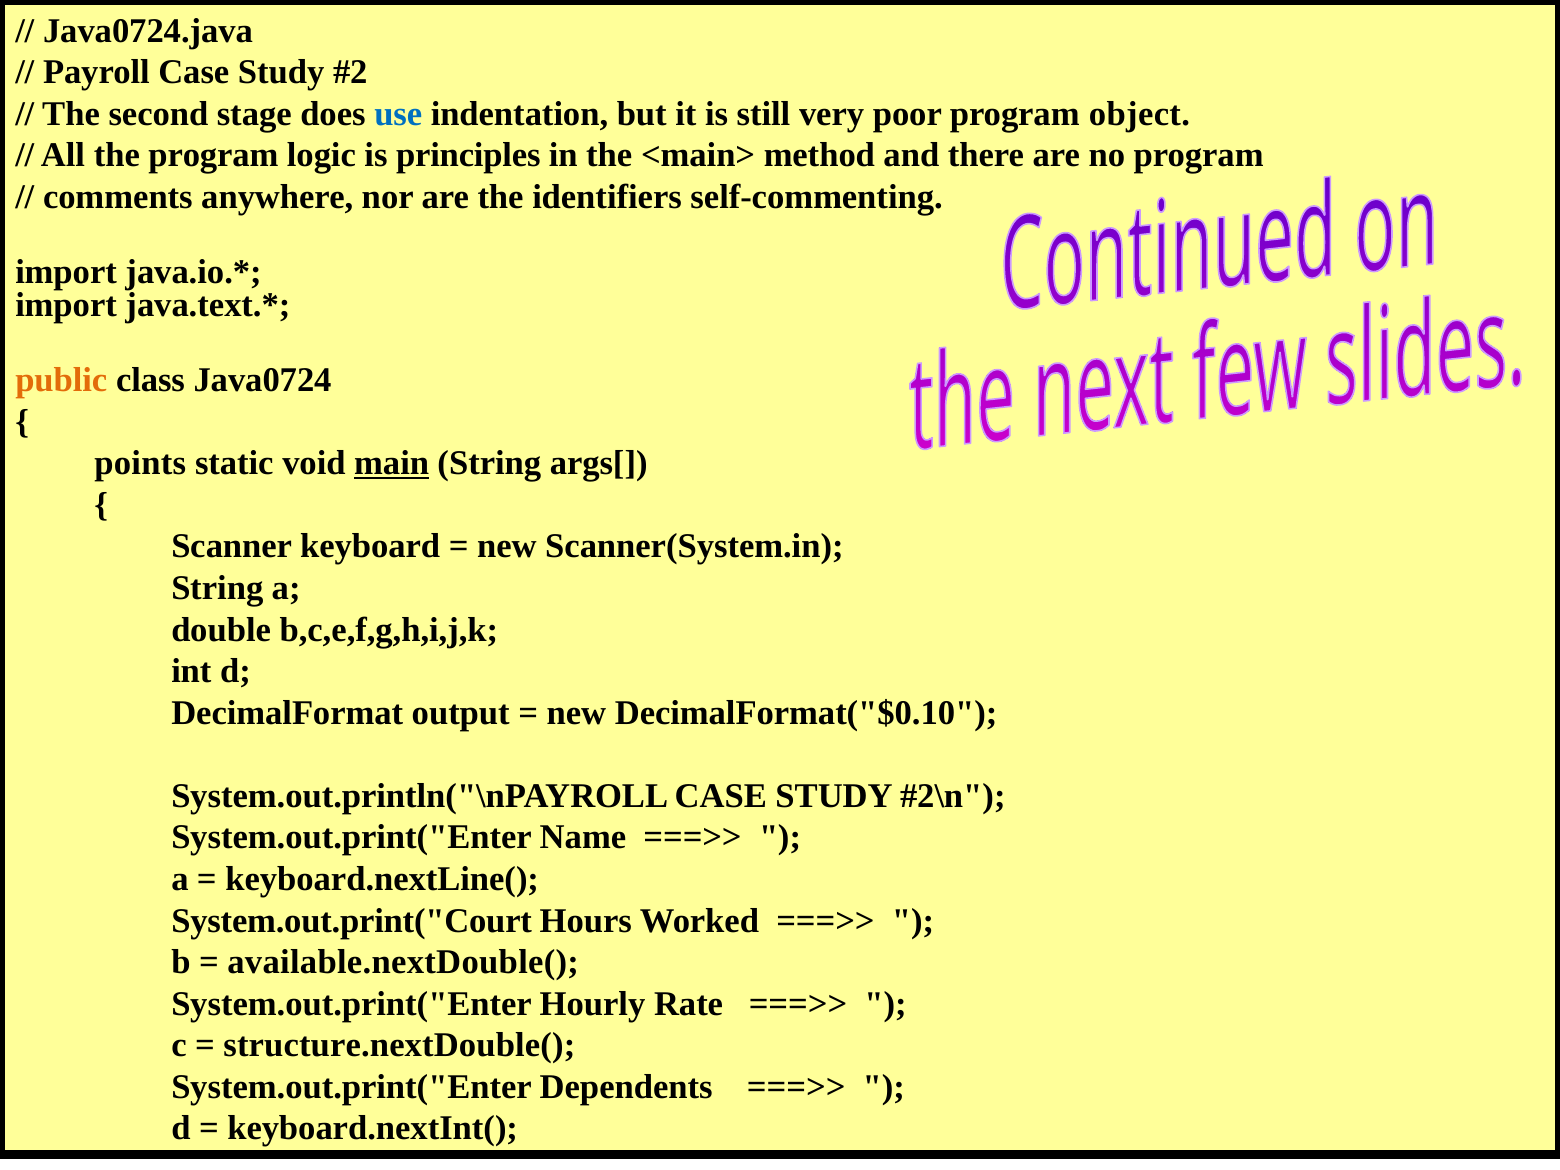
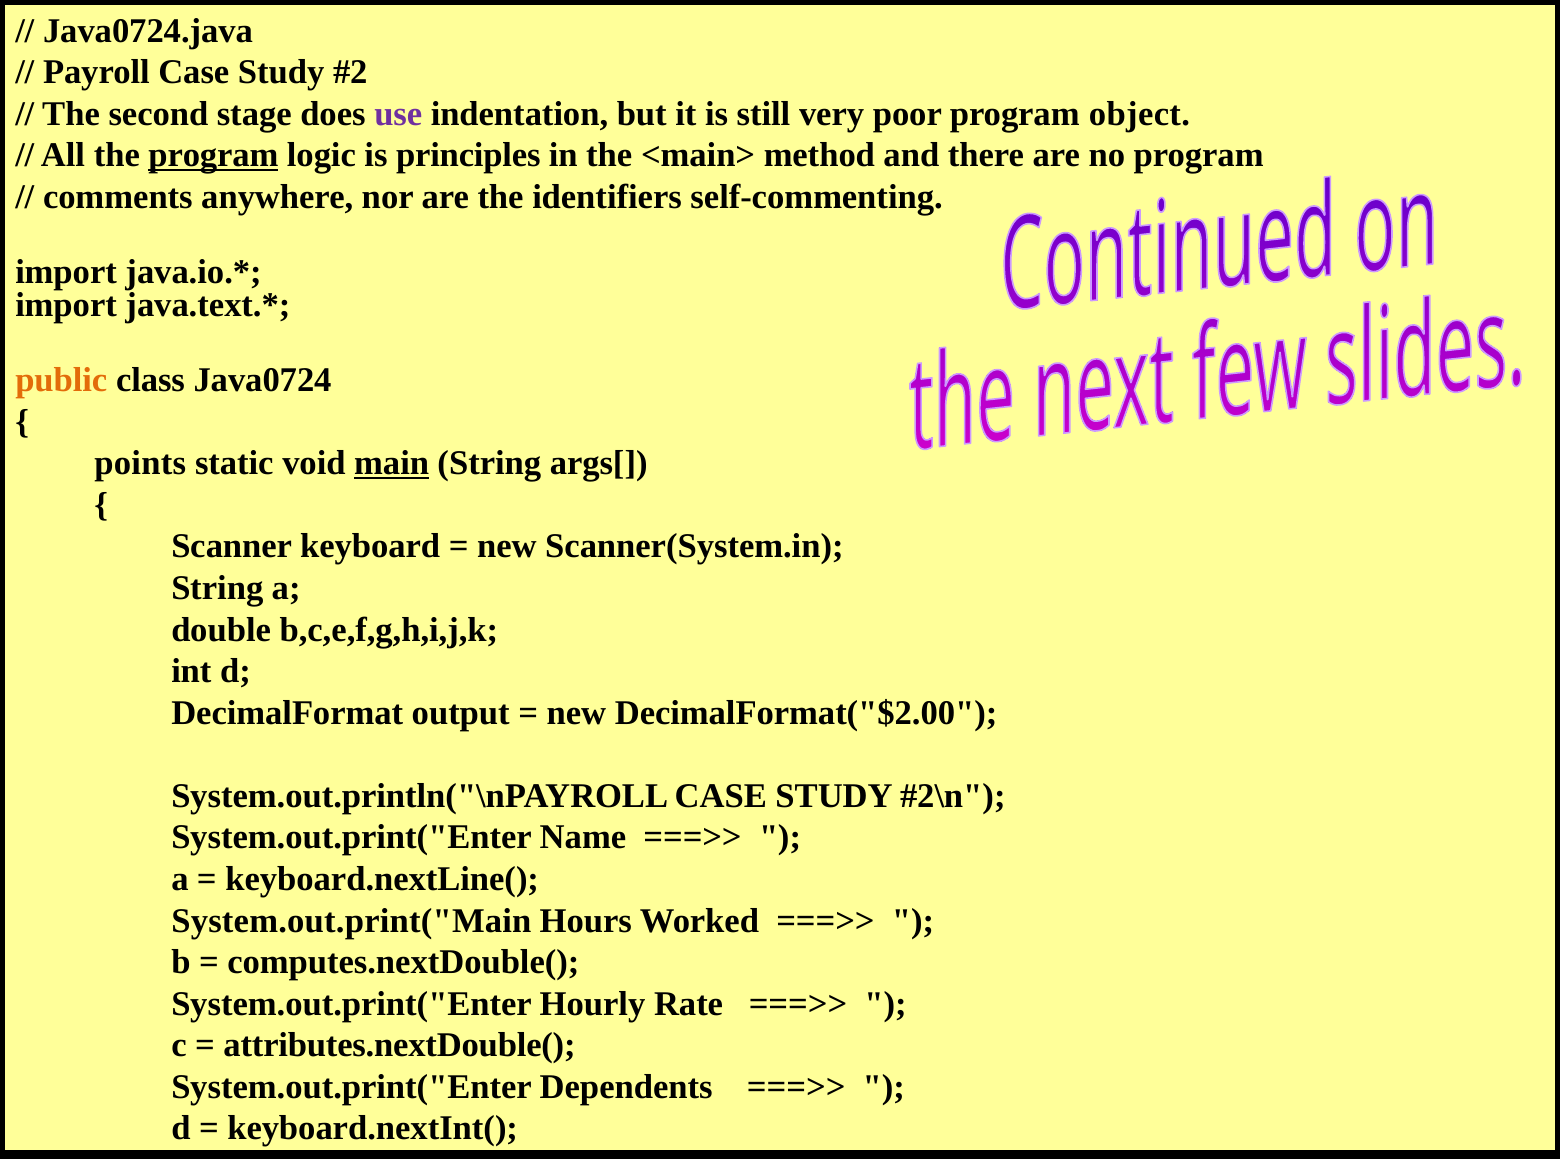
use colour: blue -> purple
program at (213, 156) underline: none -> present
DecimalFormat("$0.10: DecimalFormat("$0.10 -> DecimalFormat("$2.00
System.out.print("Court: System.out.print("Court -> System.out.print("Main
available.nextDouble(: available.nextDouble( -> computes.nextDouble(
structure.nextDouble(: structure.nextDouble( -> attributes.nextDouble(
